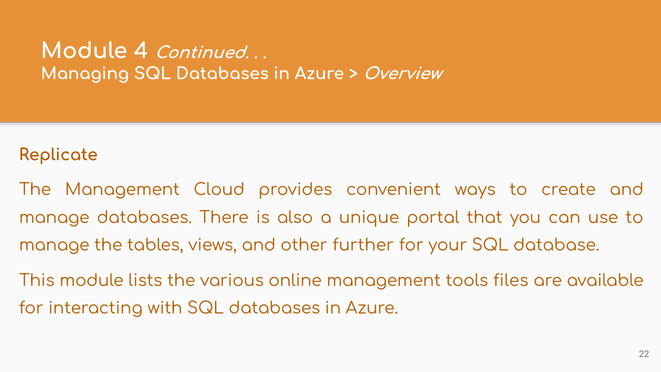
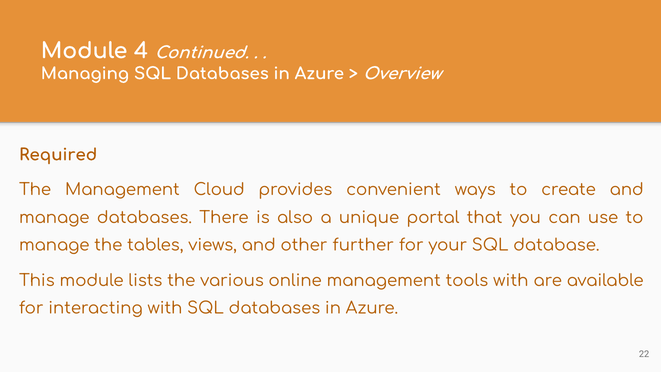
Replicate: Replicate -> Required
tools files: files -> with
